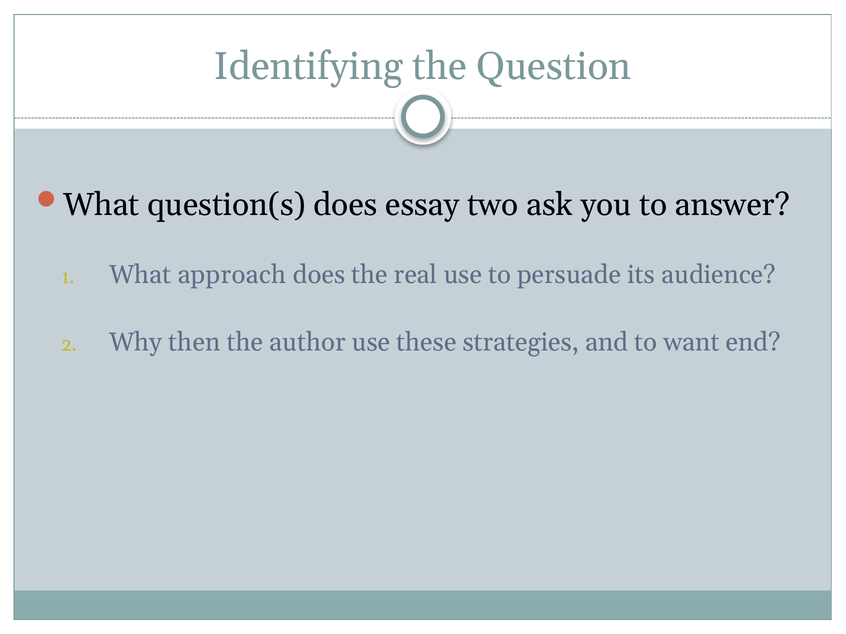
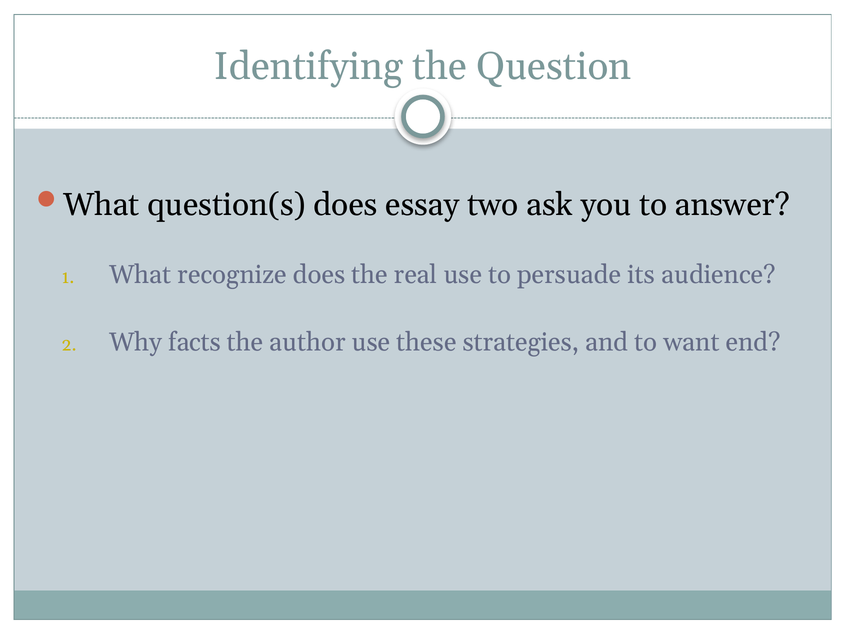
approach: approach -> recognize
then: then -> facts
